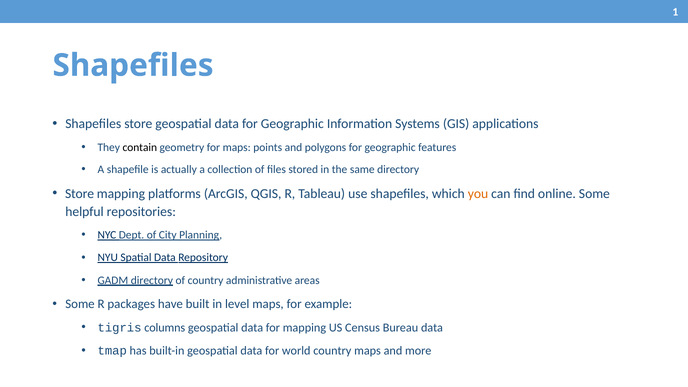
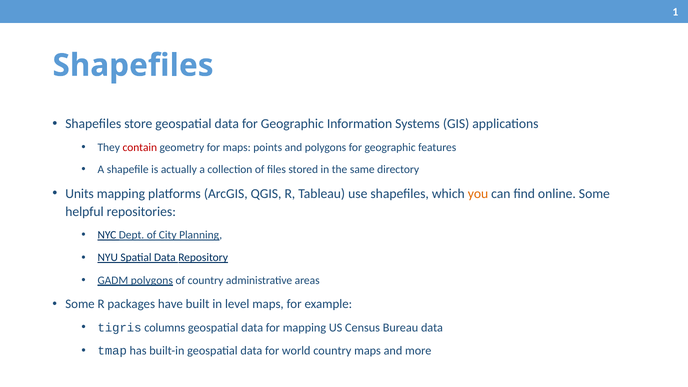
contain colour: black -> red
Store at (80, 194): Store -> Units
GADM directory: directory -> polygons
